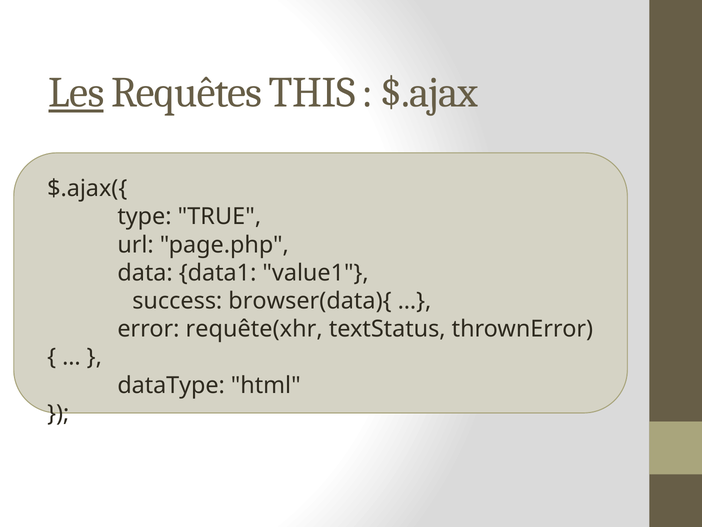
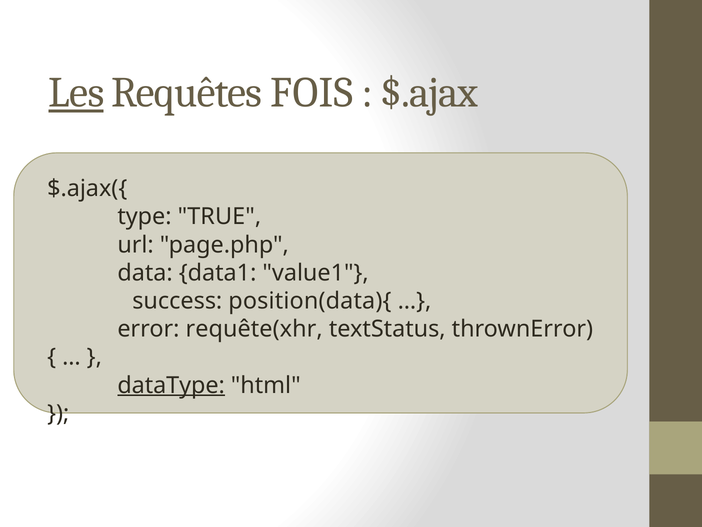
THIS: THIS -> FOIS
browser(data){: browser(data){ -> position(data){
dataType underline: none -> present
